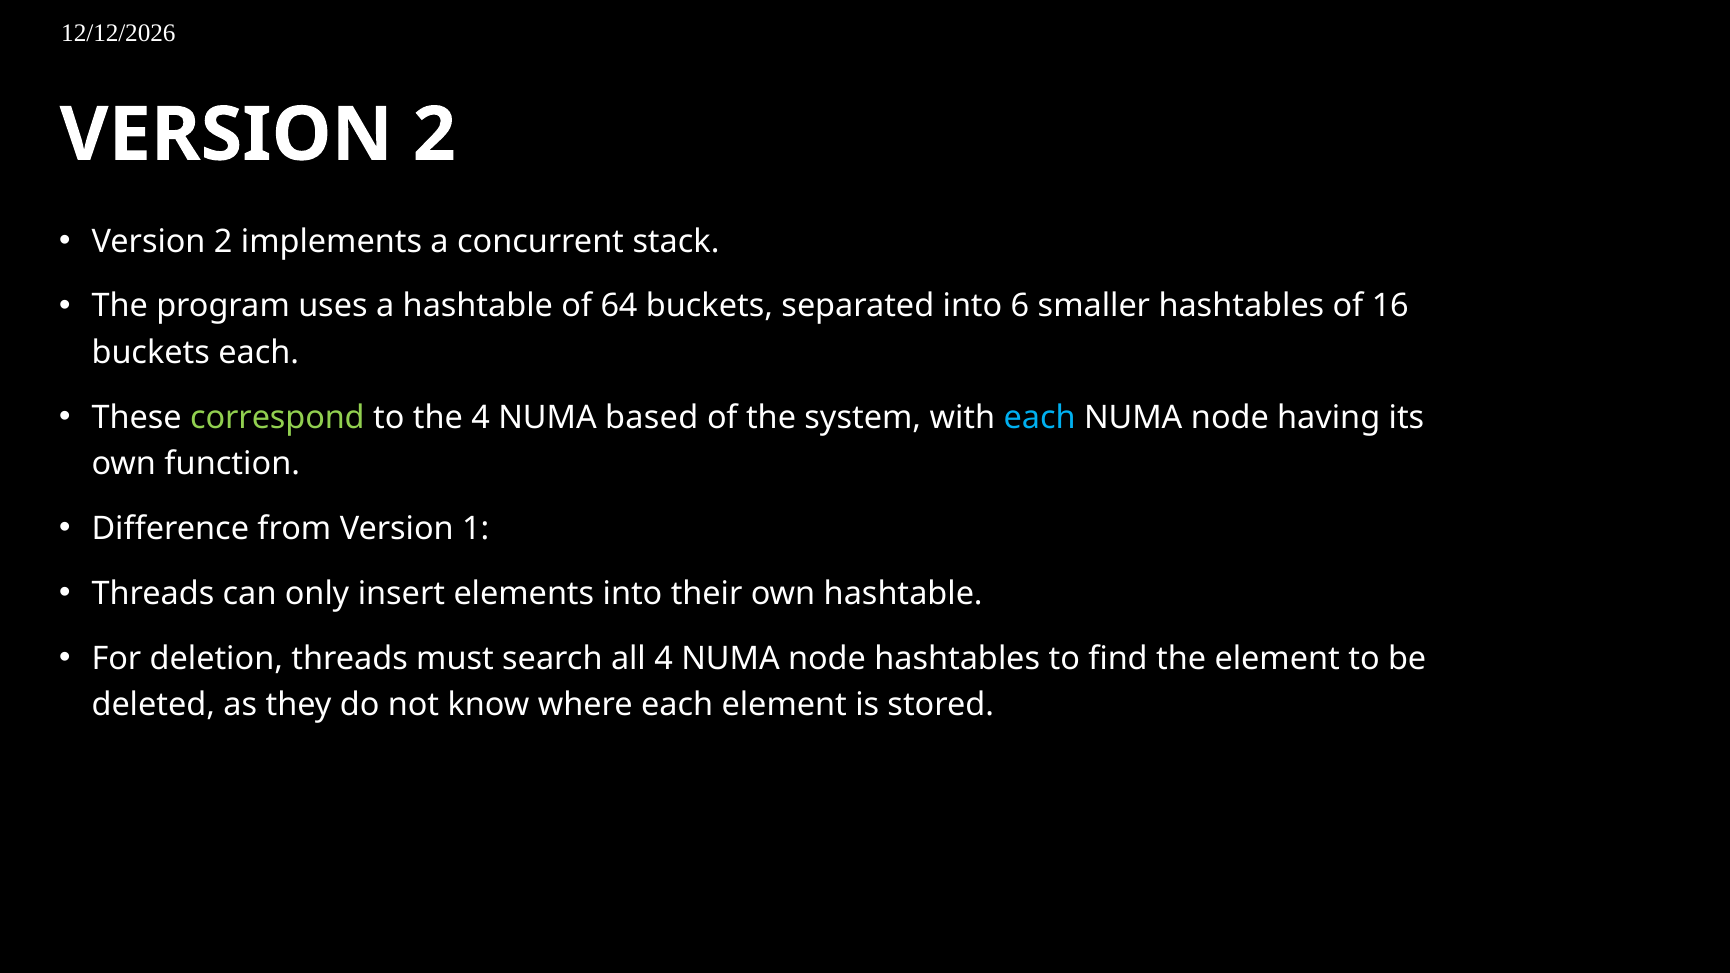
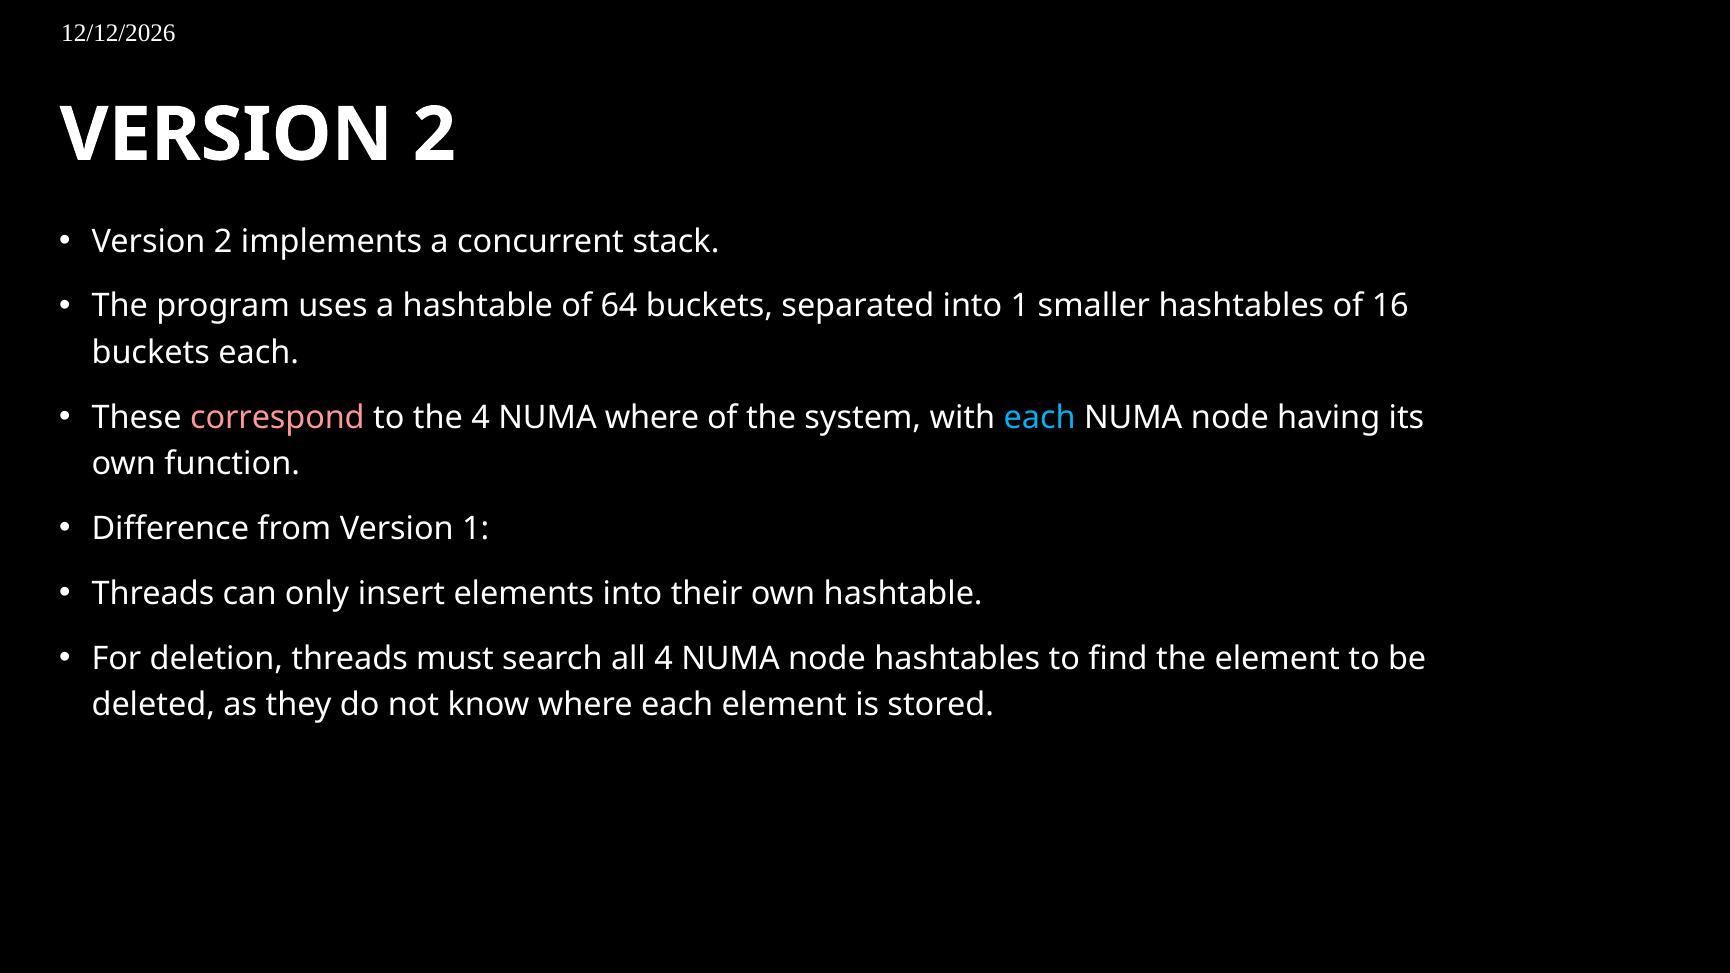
into 6: 6 -> 1
correspond colour: light green -> pink
NUMA based: based -> where
